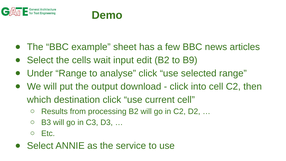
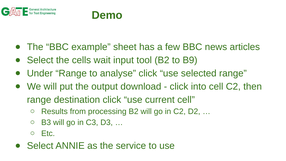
edit: edit -> tool
which at (39, 100): which -> range
